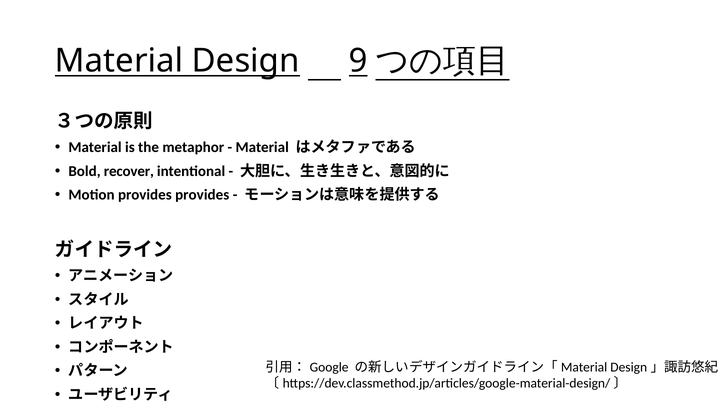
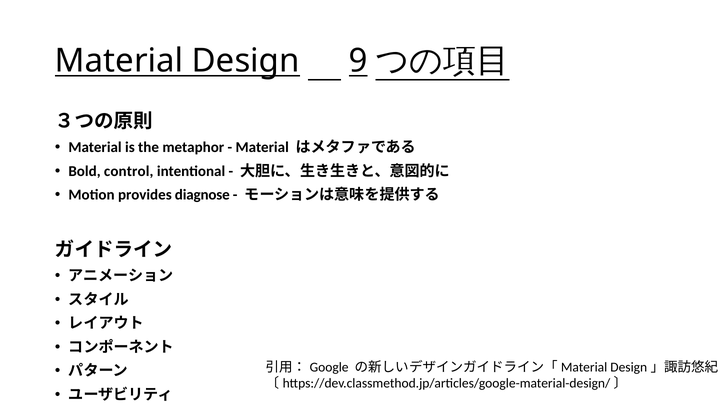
recover: recover -> control
provides provides: provides -> diagnose
